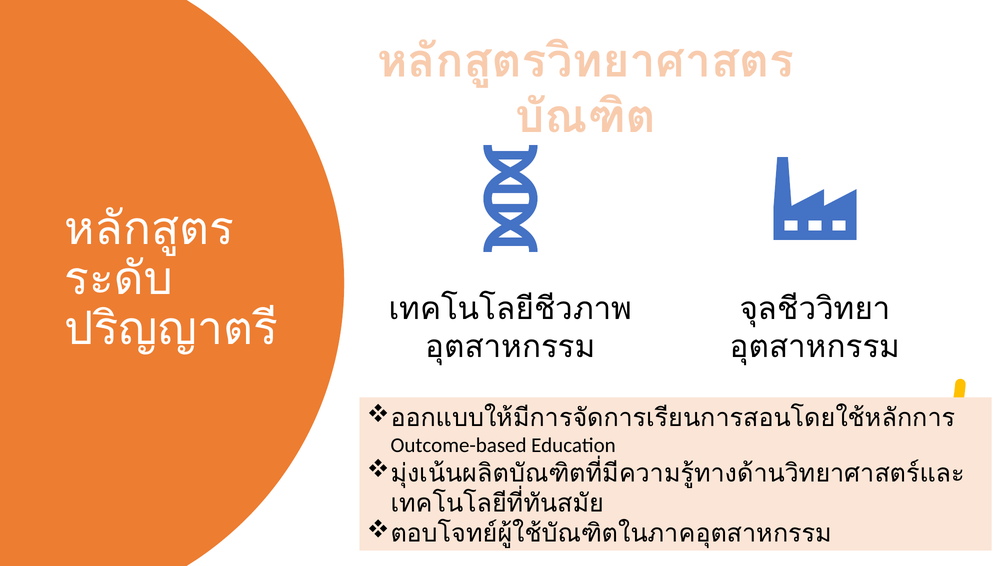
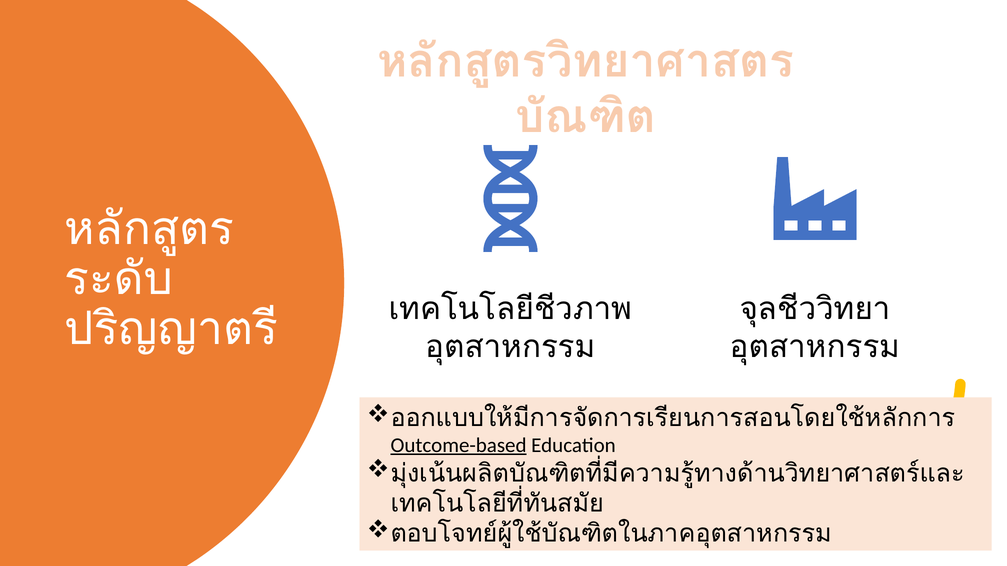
Outcome-based underline: none -> present
